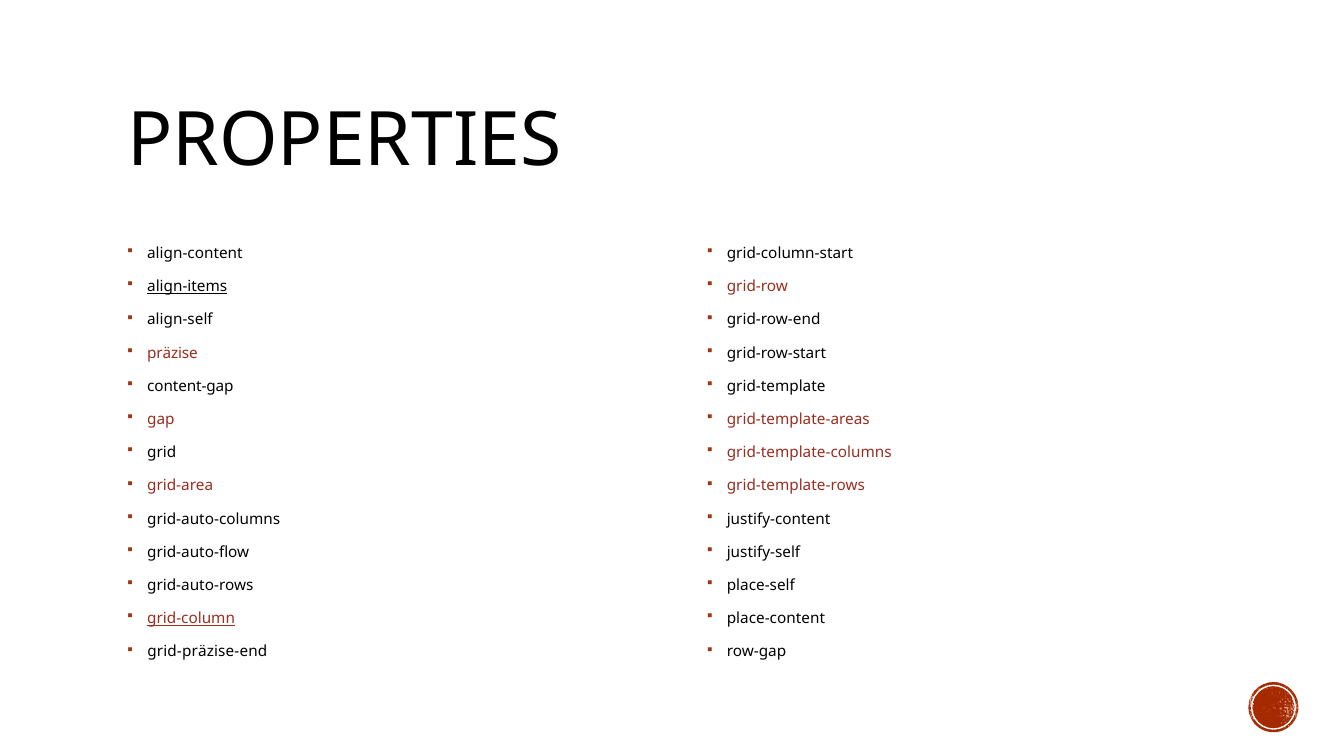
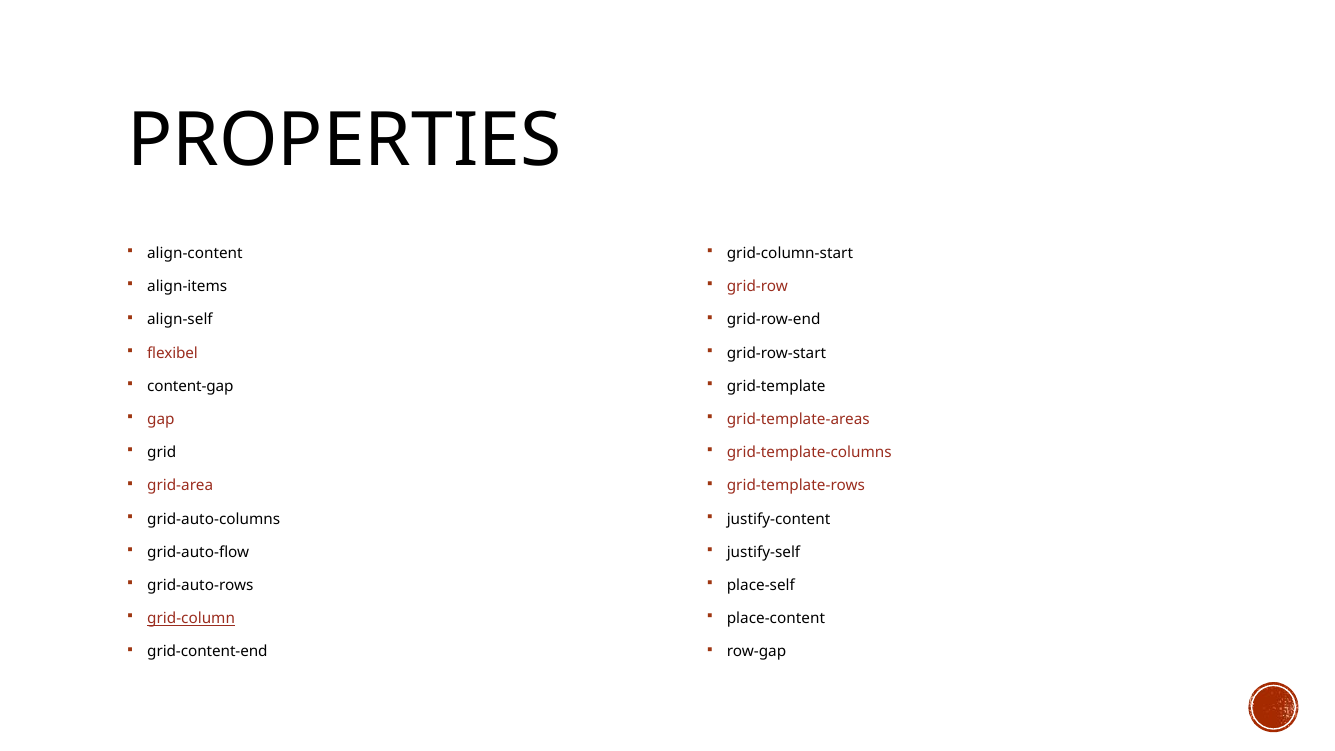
align-items underline: present -> none
präzise: präzise -> flexibel
grid-präzise-end: grid-präzise-end -> grid-content-end
